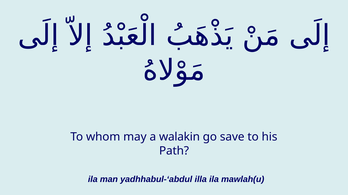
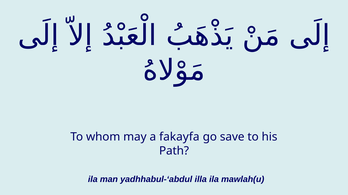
walakin: walakin -> fakayfa
